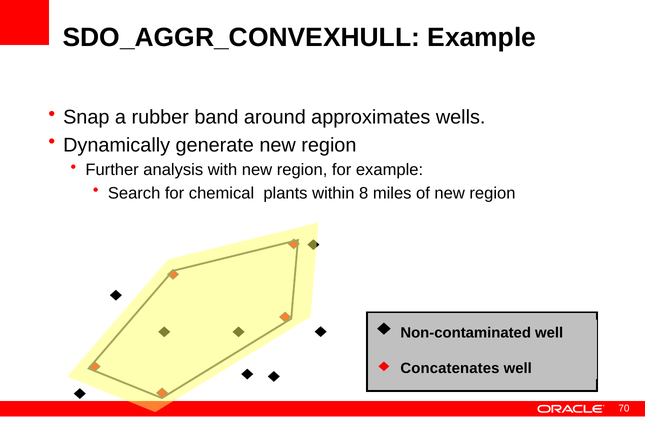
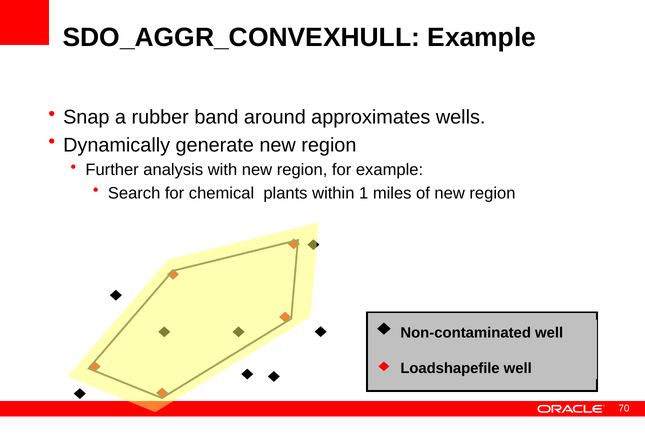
8: 8 -> 1
Concatenates: Concatenates -> Loadshapefile
